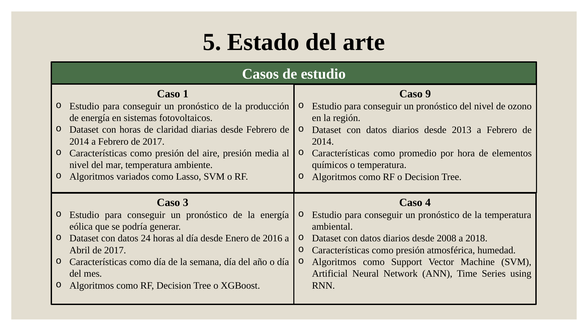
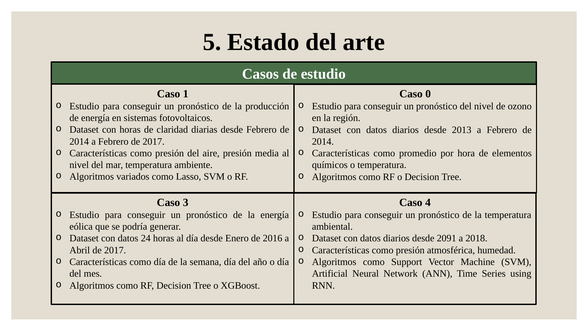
9: 9 -> 0
2008: 2008 -> 2091
